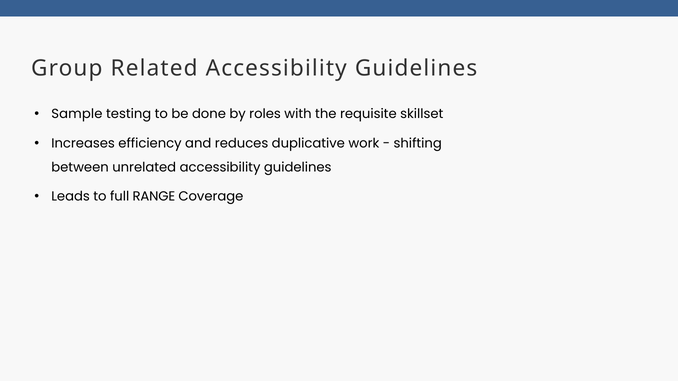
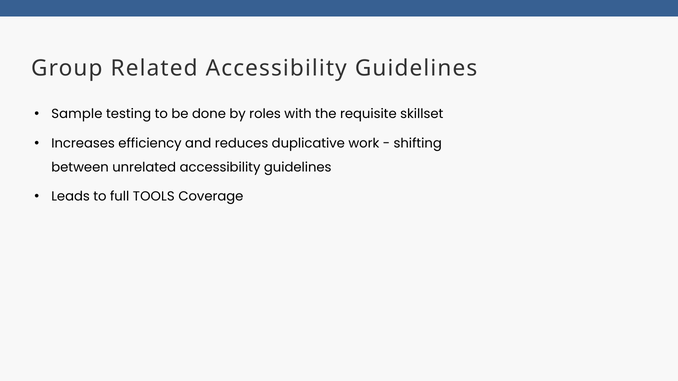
RANGE: RANGE -> TOOLS
